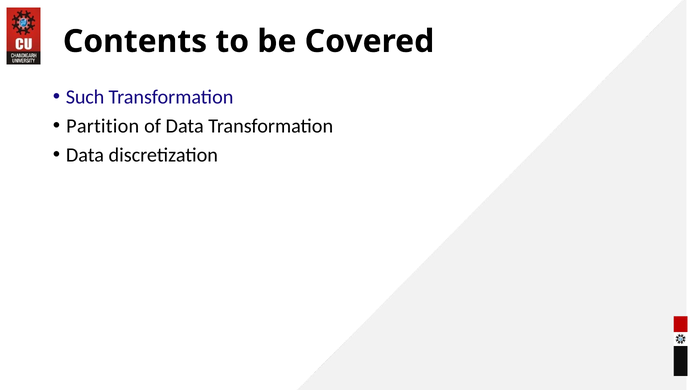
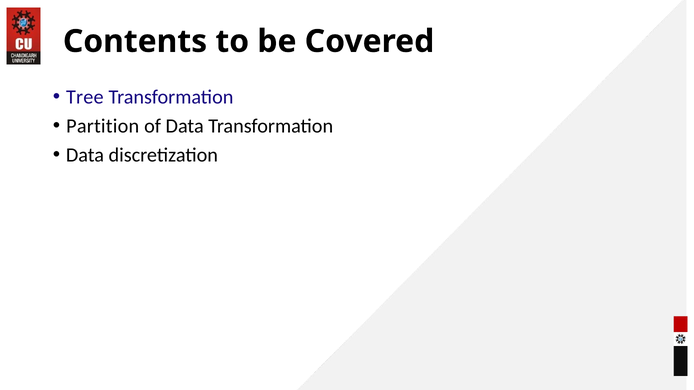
Such: Such -> Tree
